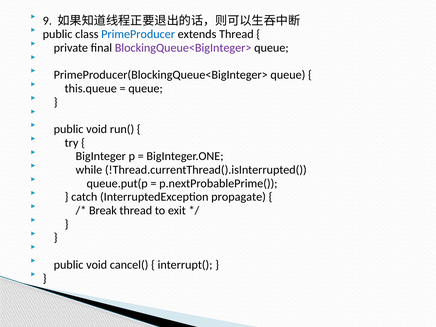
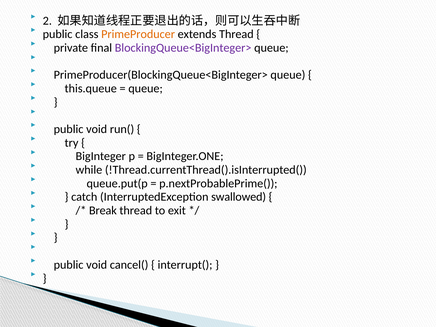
9: 9 -> 2
PrimeProducer colour: blue -> orange
propagate: propagate -> swallowed
